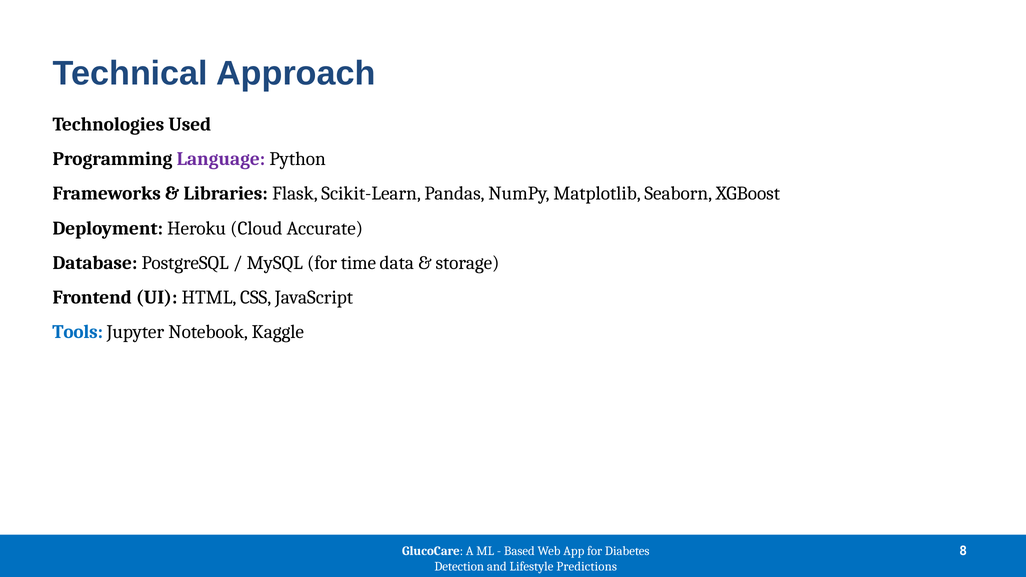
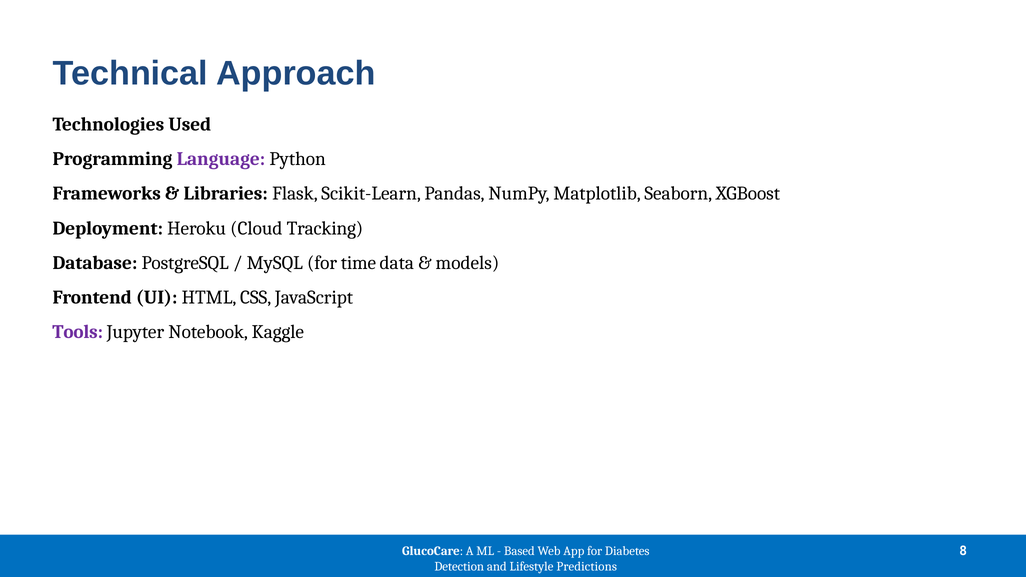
Accurate: Accurate -> Tracking
storage: storage -> models
Tools colour: blue -> purple
